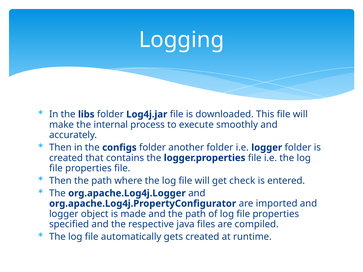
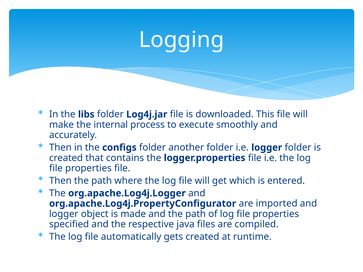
check: check -> which
